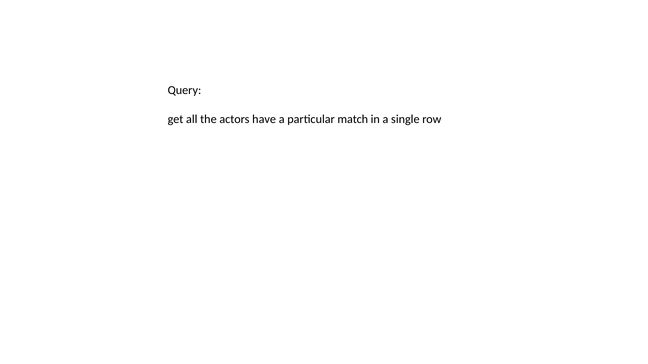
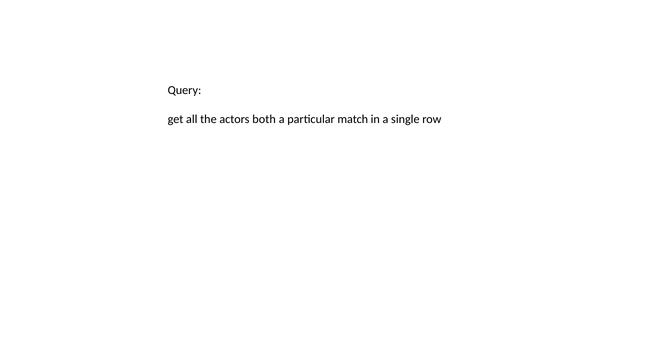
have: have -> both
